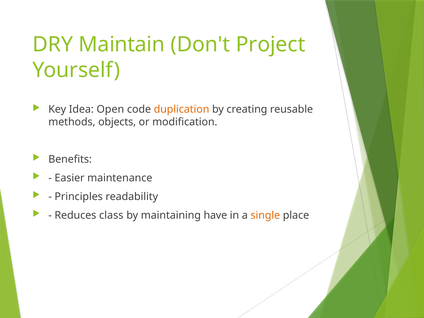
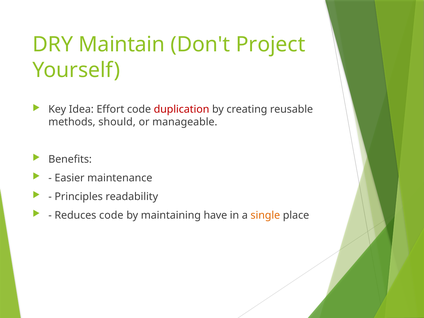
Open: Open -> Effort
duplication colour: orange -> red
objects: objects -> should
modification: modification -> manageable
Reduces class: class -> code
